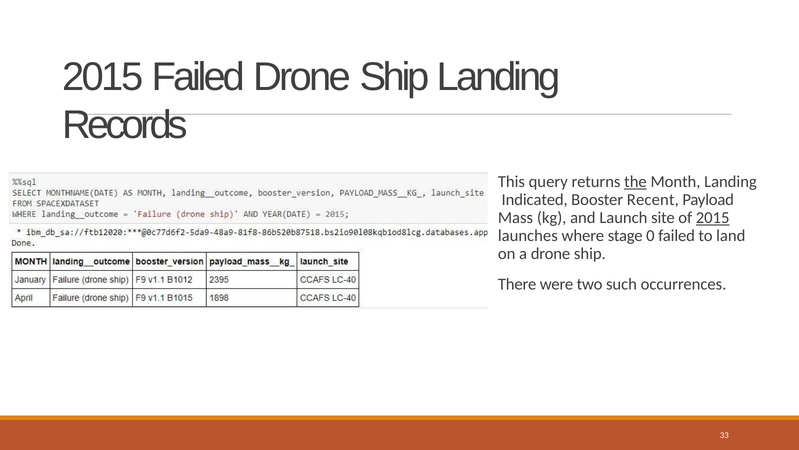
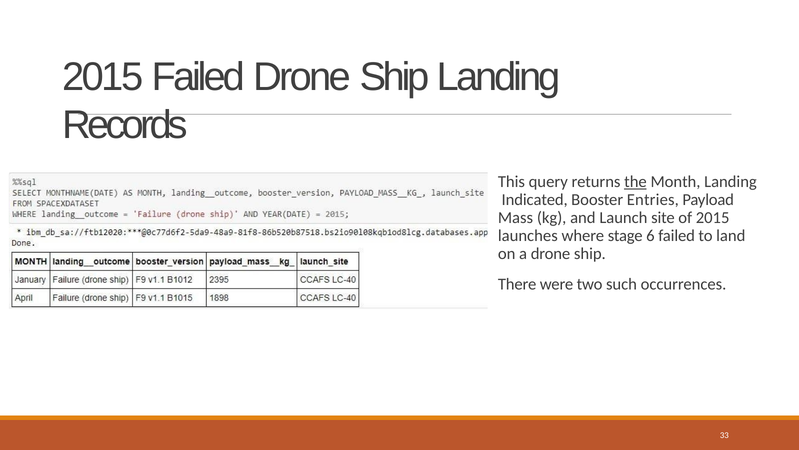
Recent: Recent -> Entries
2015 at (713, 217) underline: present -> none
0: 0 -> 6
